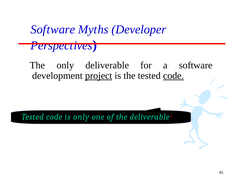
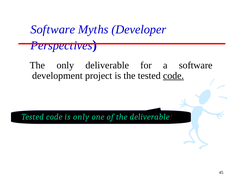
project underline: present -> none
